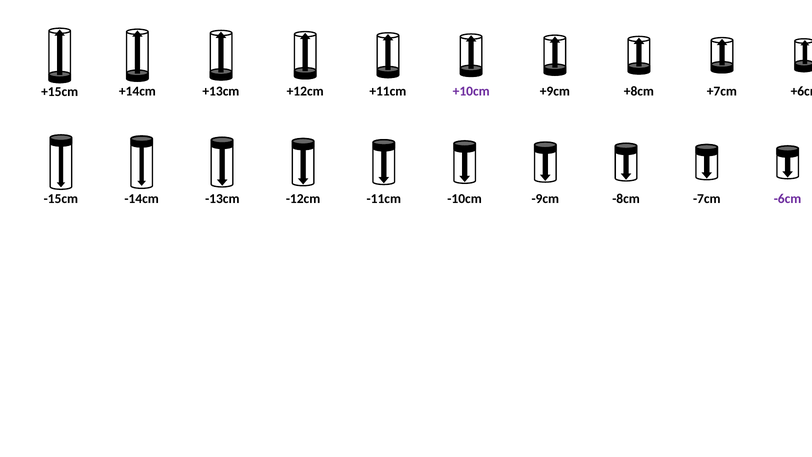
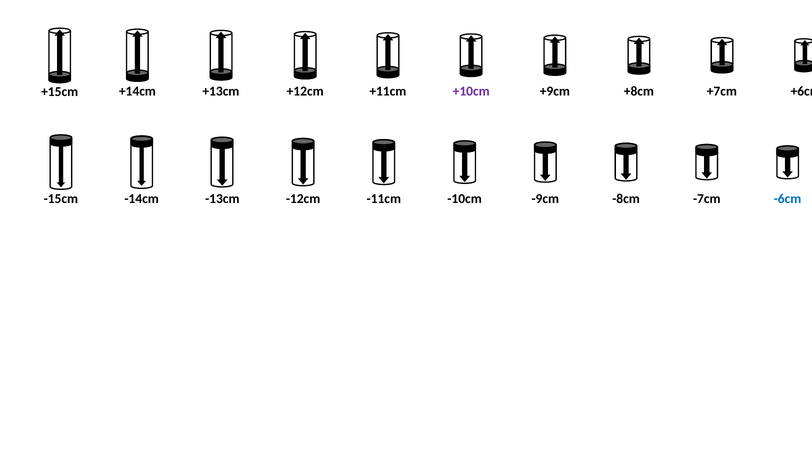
-6cm colour: purple -> blue
